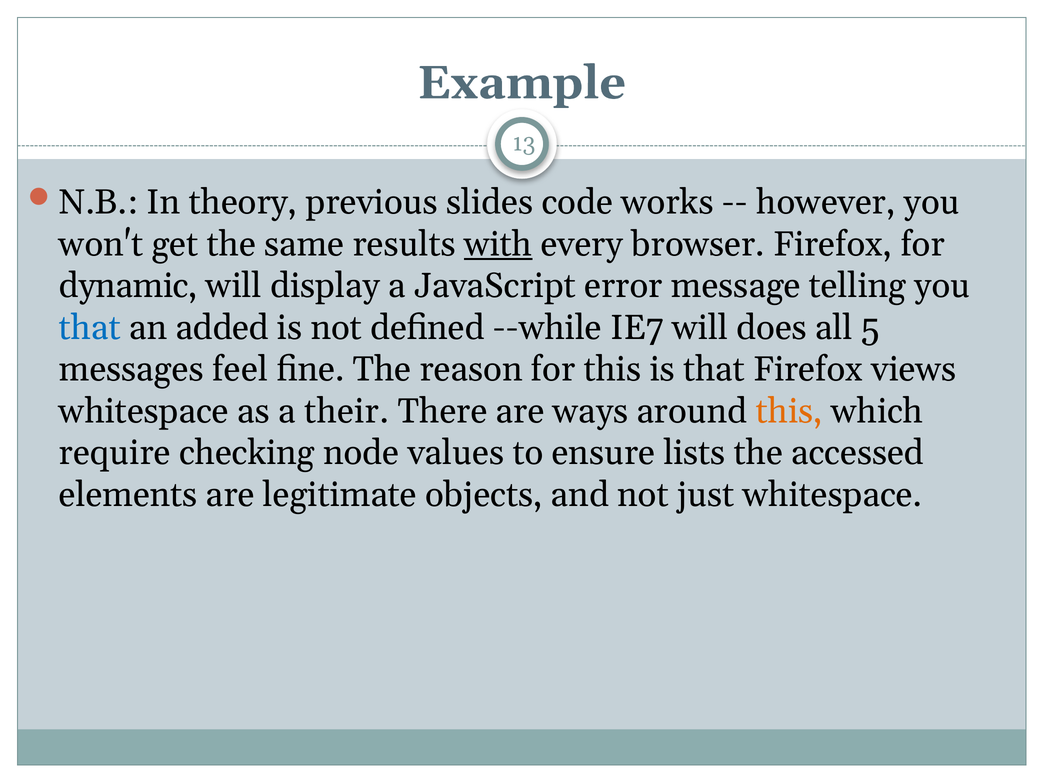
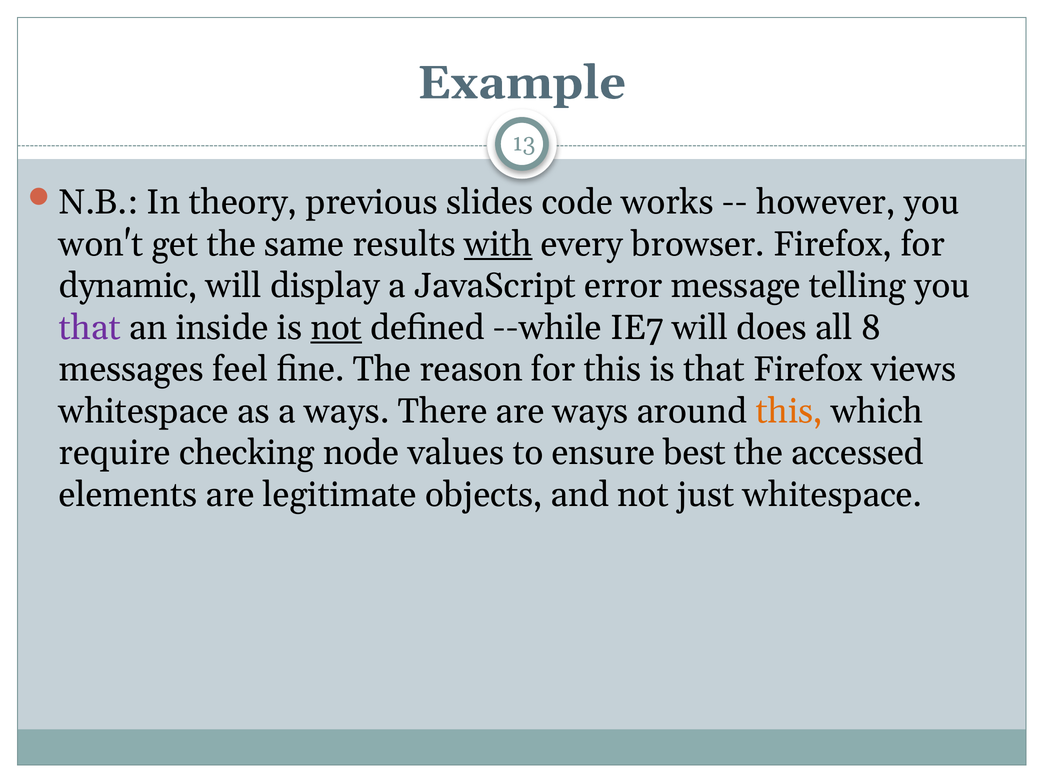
that at (90, 328) colour: blue -> purple
added: added -> inside
not at (336, 328) underline: none -> present
5: 5 -> 8
a their: their -> ways
lists: lists -> best
